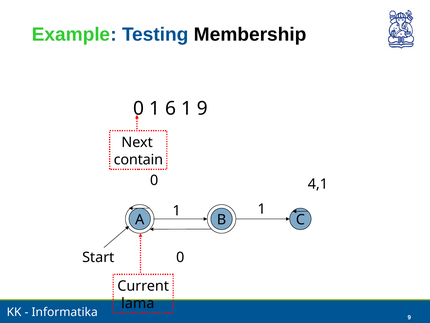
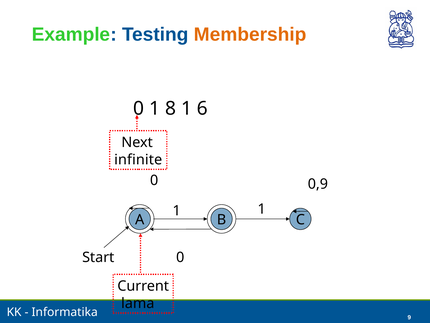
Membership colour: black -> orange
6: 6 -> 8
1 9: 9 -> 6
contain: contain -> infinite
4,1: 4,1 -> 0,9
